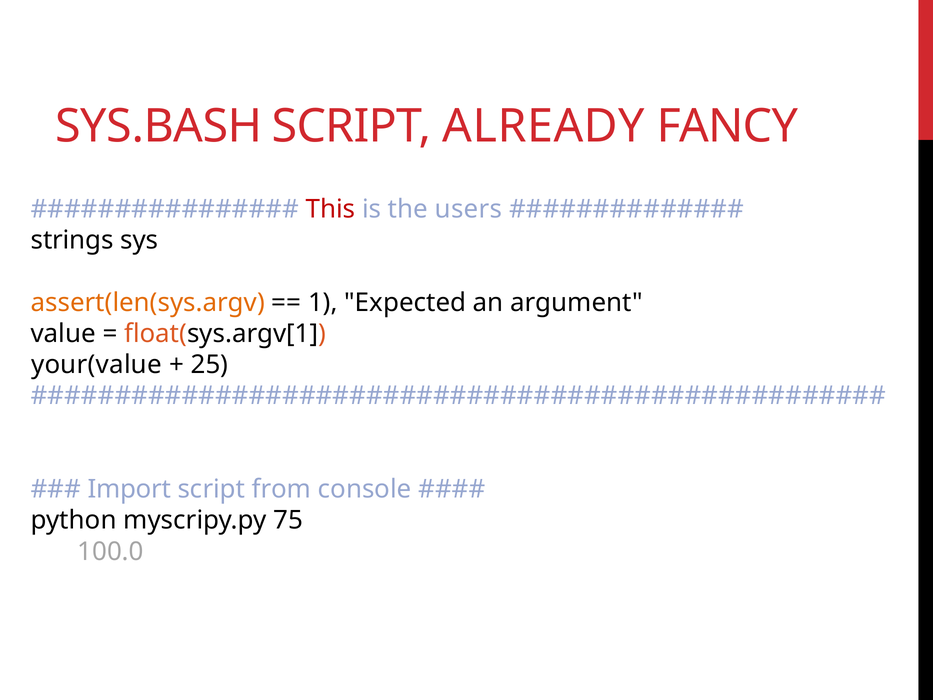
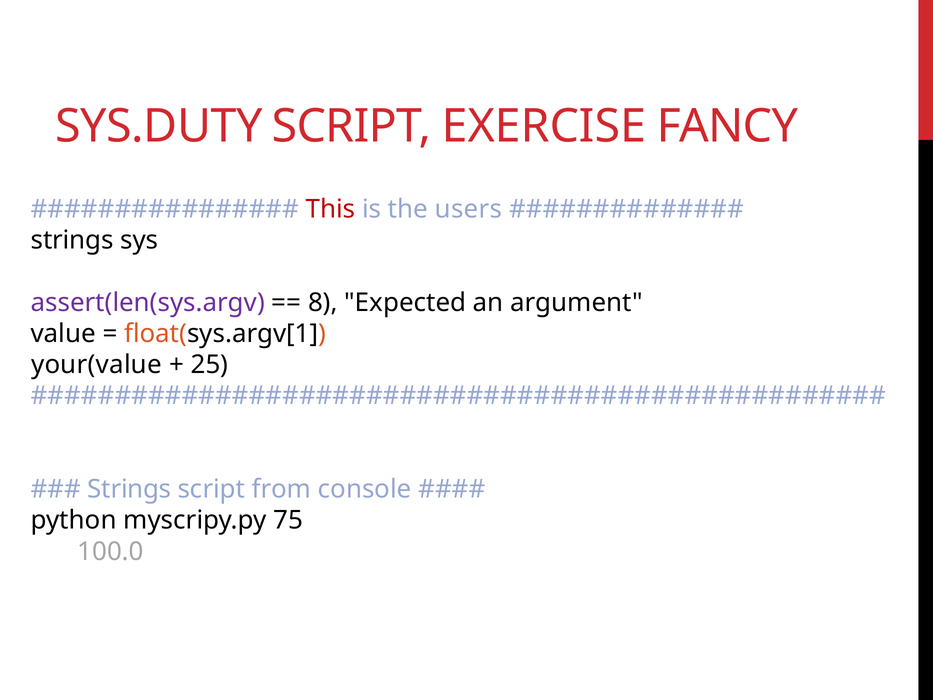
SYS.BASH: SYS.BASH -> SYS.DUTY
ALREADY: ALREADY -> EXERCISE
assert(len(sys.argv colour: orange -> purple
1: 1 -> 8
Import at (129, 489): Import -> Strings
